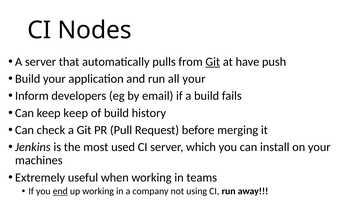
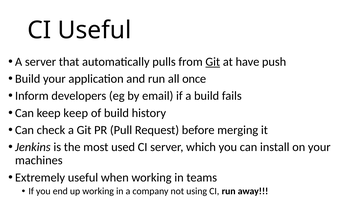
CI Nodes: Nodes -> Useful
all your: your -> once
end underline: present -> none
